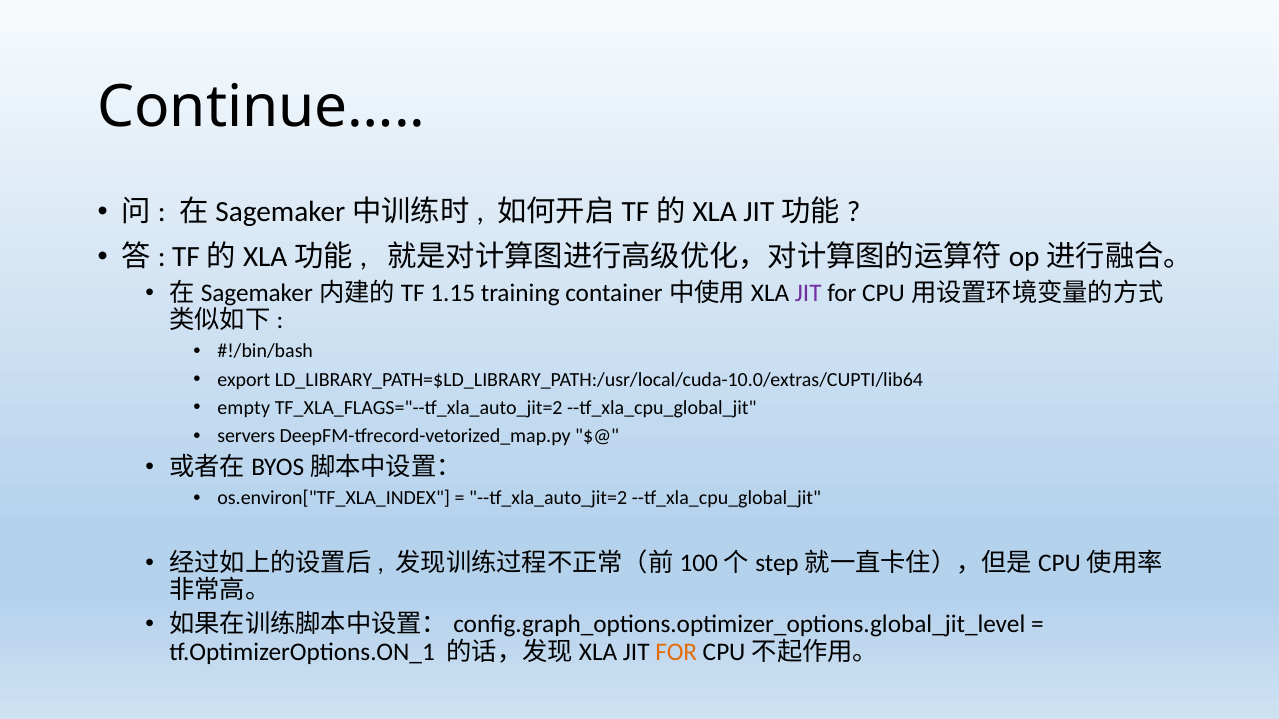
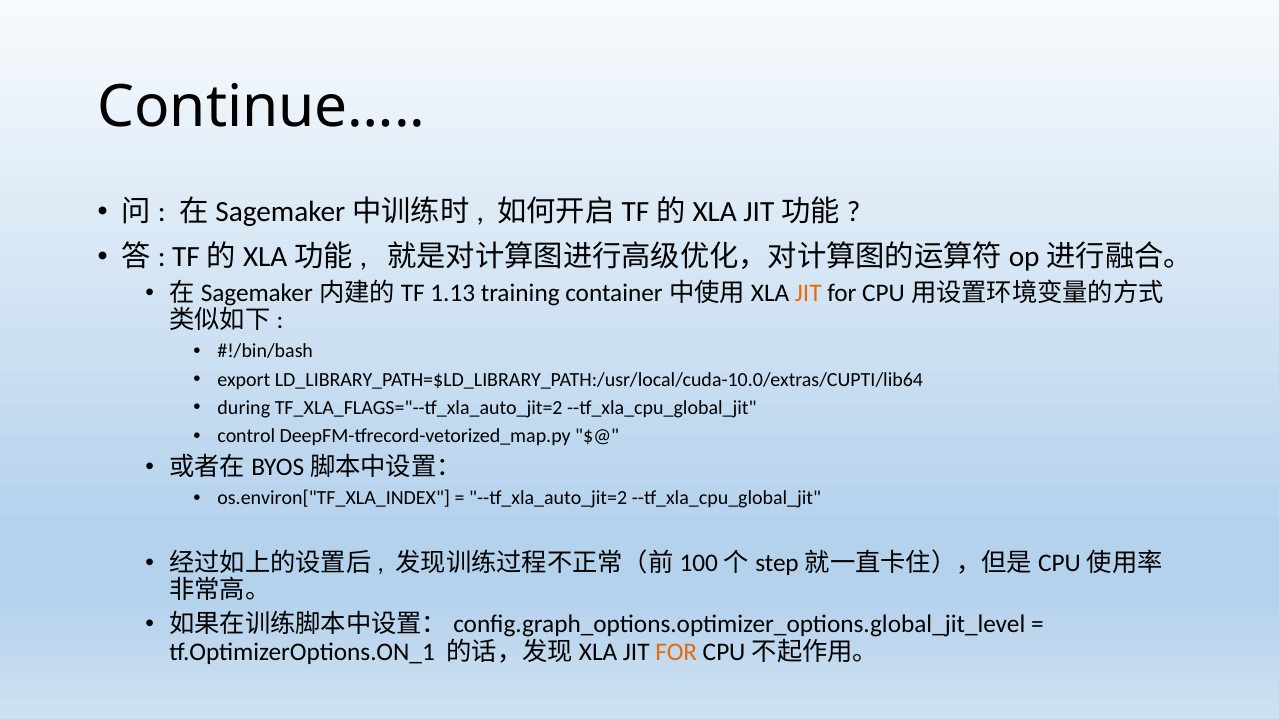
1.15: 1.15 -> 1.13
JIT at (808, 293) colour: purple -> orange
empty: empty -> during
servers: servers -> control
